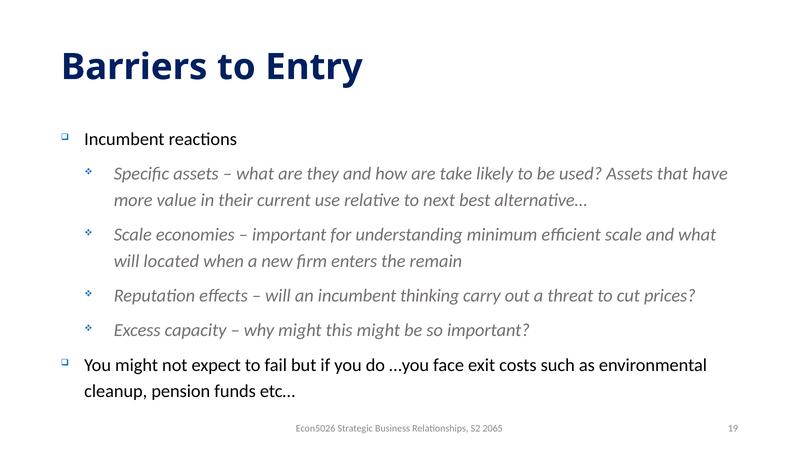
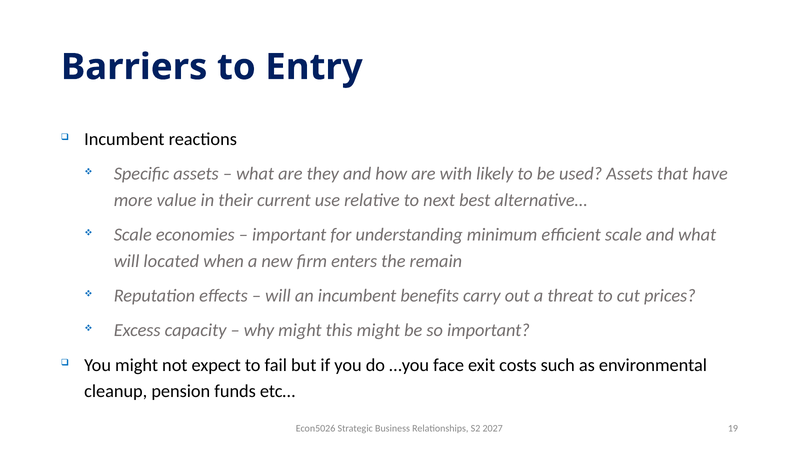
take: take -> with
thinking: thinking -> benefits
2065: 2065 -> 2027
